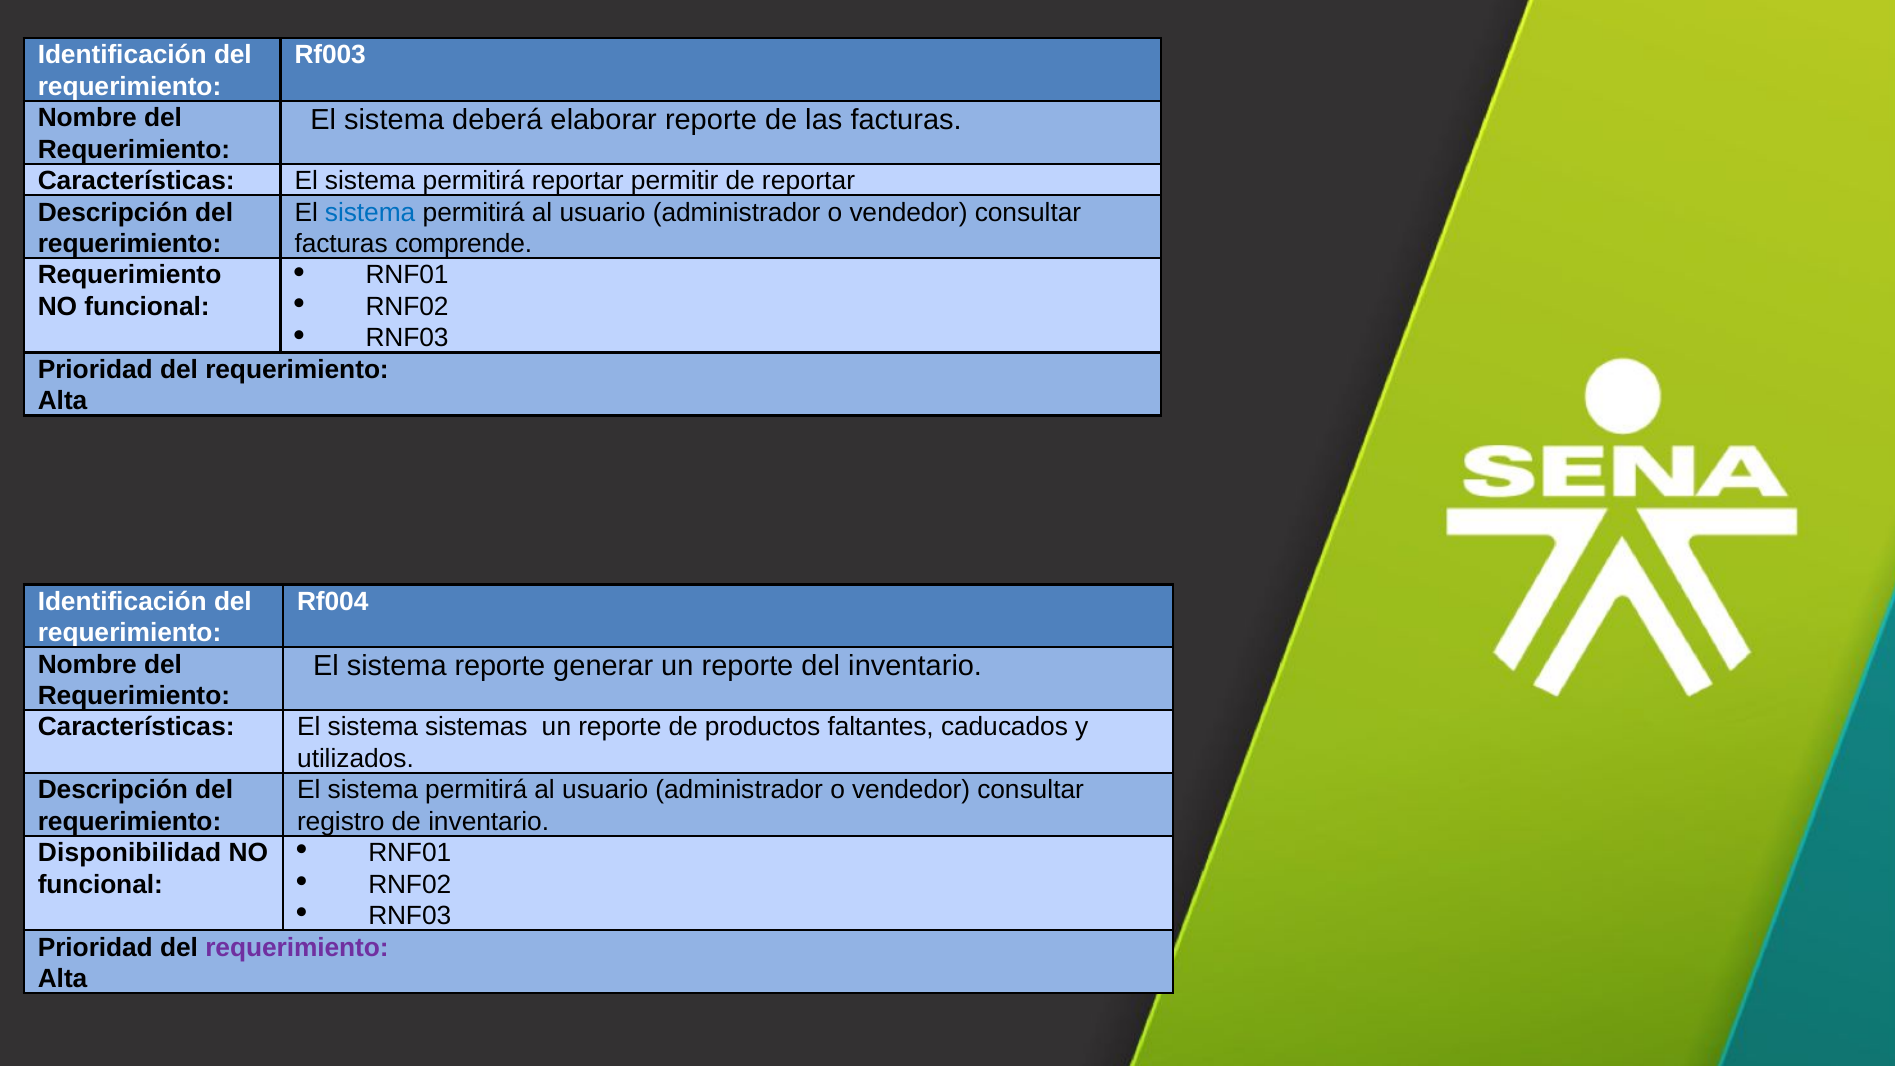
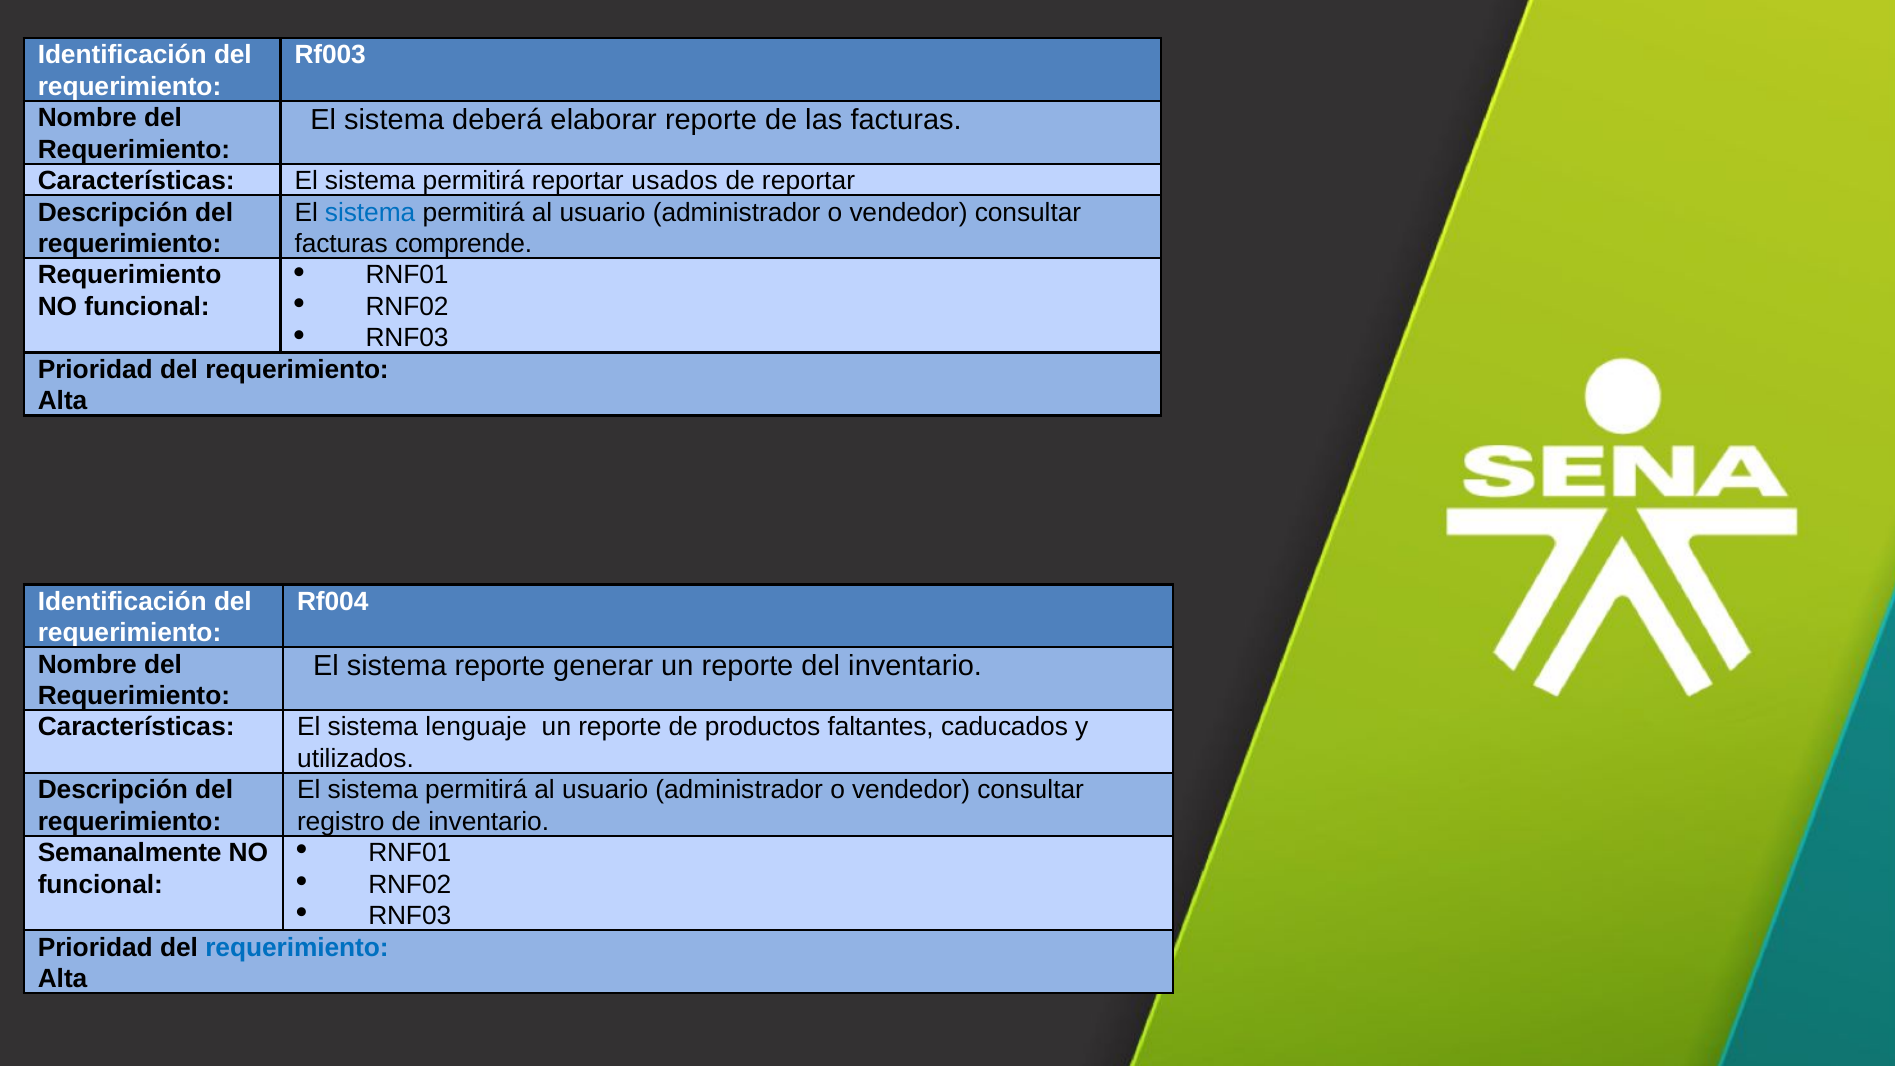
permitir: permitir -> usados
sistemas: sistemas -> lenguaje
Disponibilidad: Disponibilidad -> Semanalmente
requerimiento at (297, 947) colour: purple -> blue
